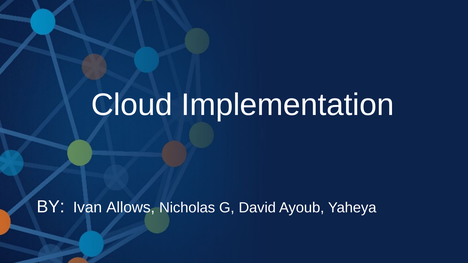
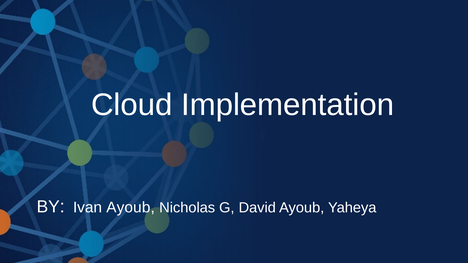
Ivan Allows: Allows -> Ayoub
